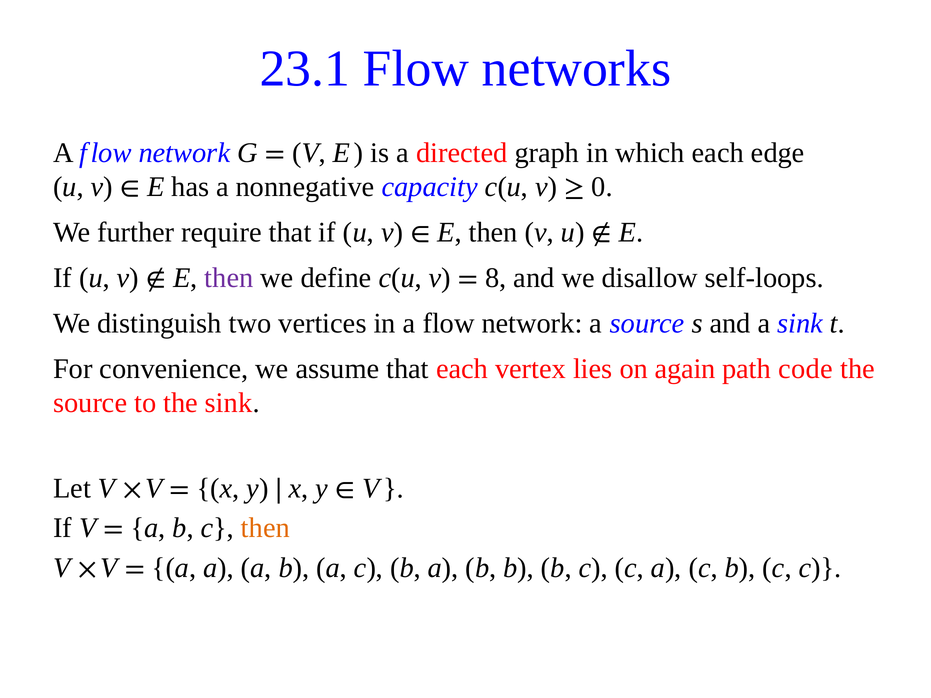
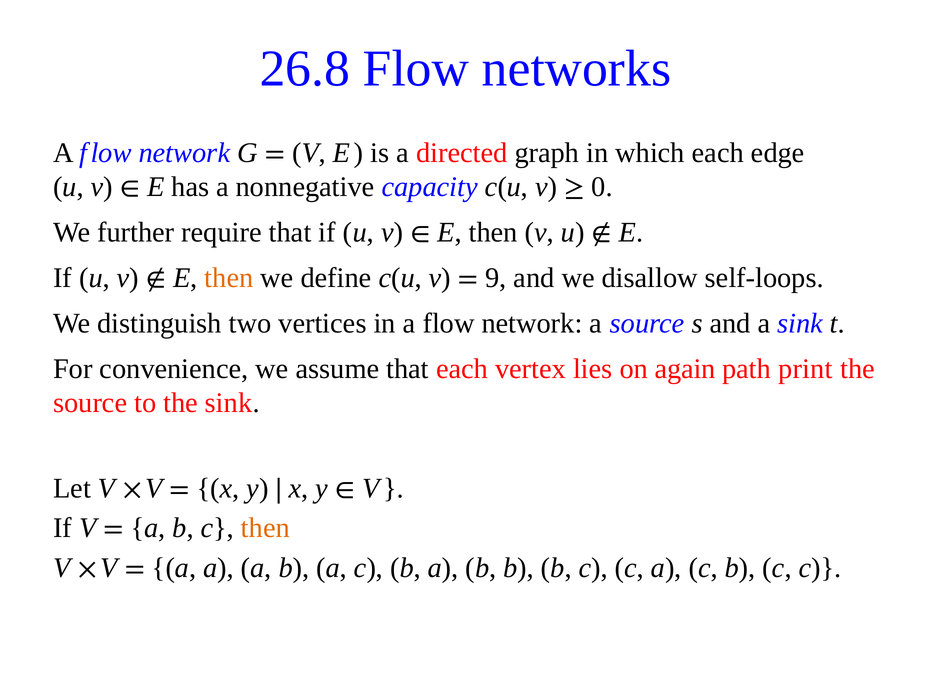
23.1: 23.1 -> 26.8
then at (229, 278) colour: purple -> orange
8: 8 -> 9
code: code -> print
